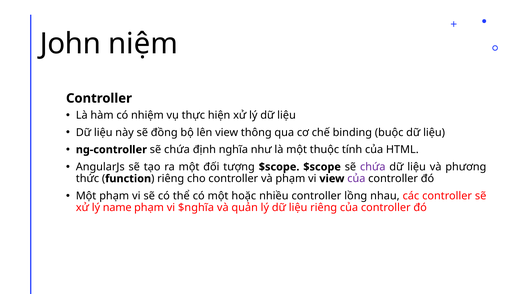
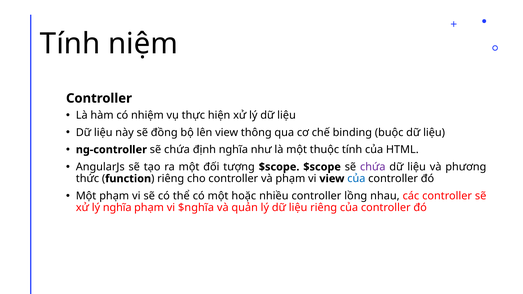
John at (70, 44): John -> Tính
của at (356, 179) colour: purple -> blue
lý name: name -> nghĩa
